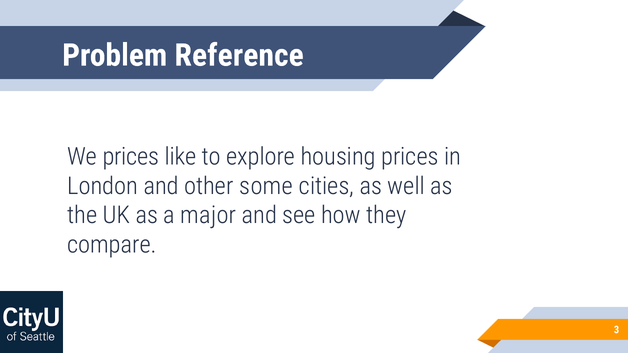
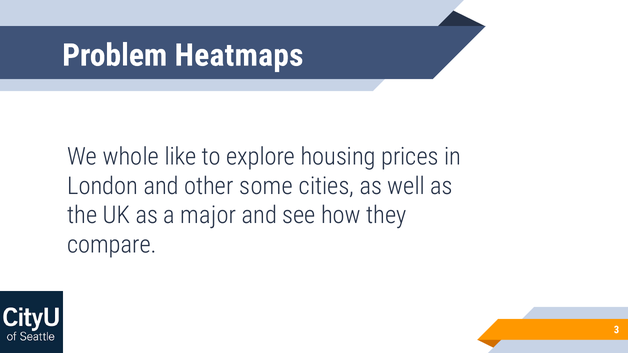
Reference: Reference -> Heatmaps
We prices: prices -> whole
